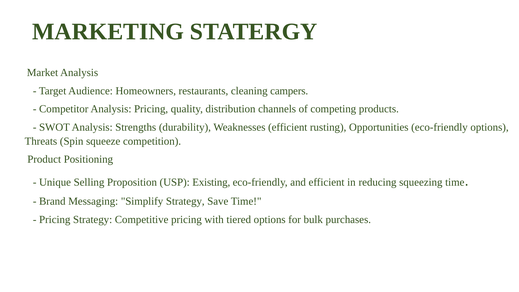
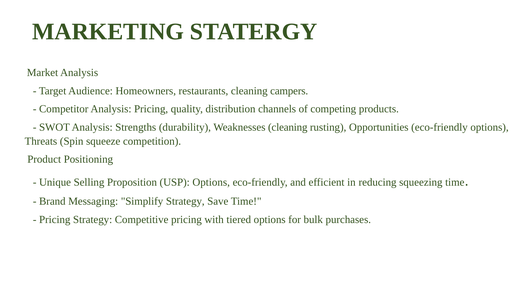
Weaknesses efficient: efficient -> cleaning
USP Existing: Existing -> Options
